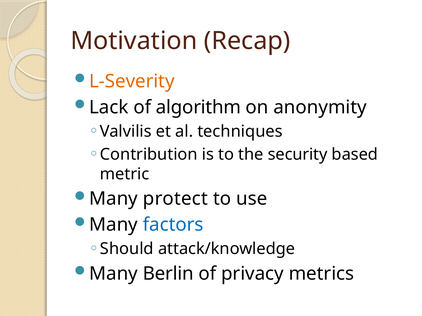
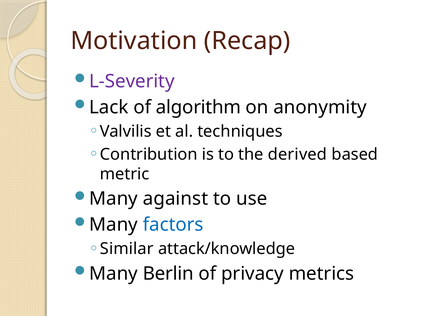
L-Severity colour: orange -> purple
security: security -> derived
protect: protect -> against
Should: Should -> Similar
